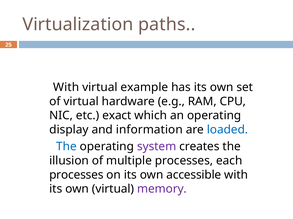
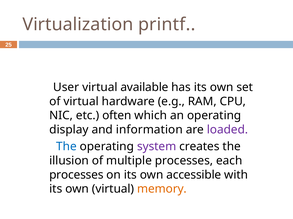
paths: paths -> printf
With at (66, 88): With -> User
example: example -> available
exact: exact -> often
loaded colour: blue -> purple
memory colour: purple -> orange
